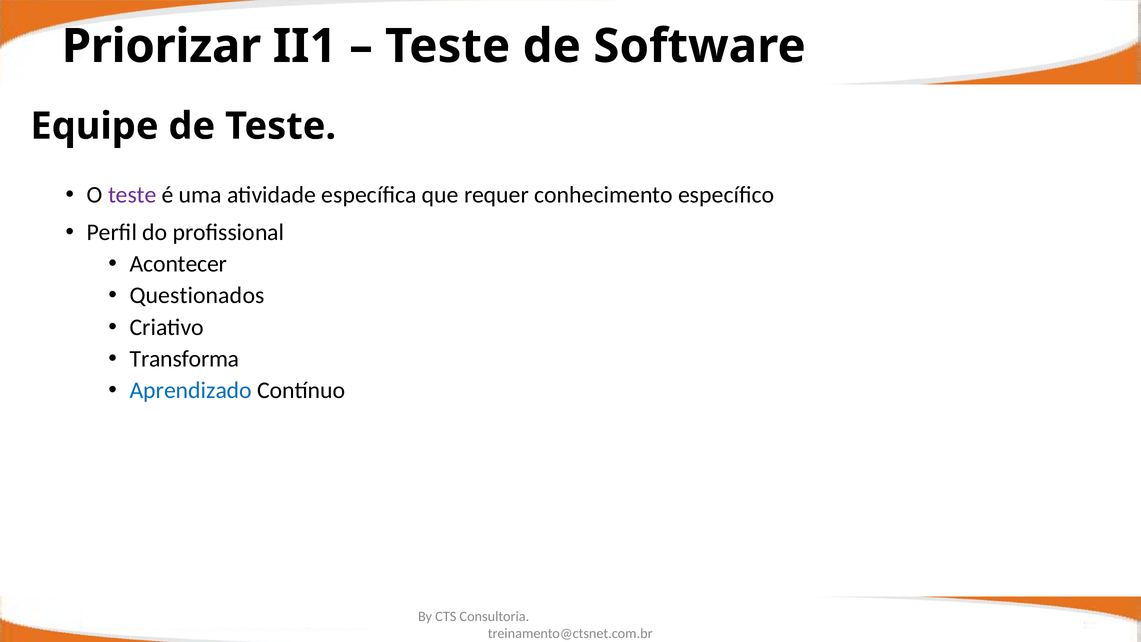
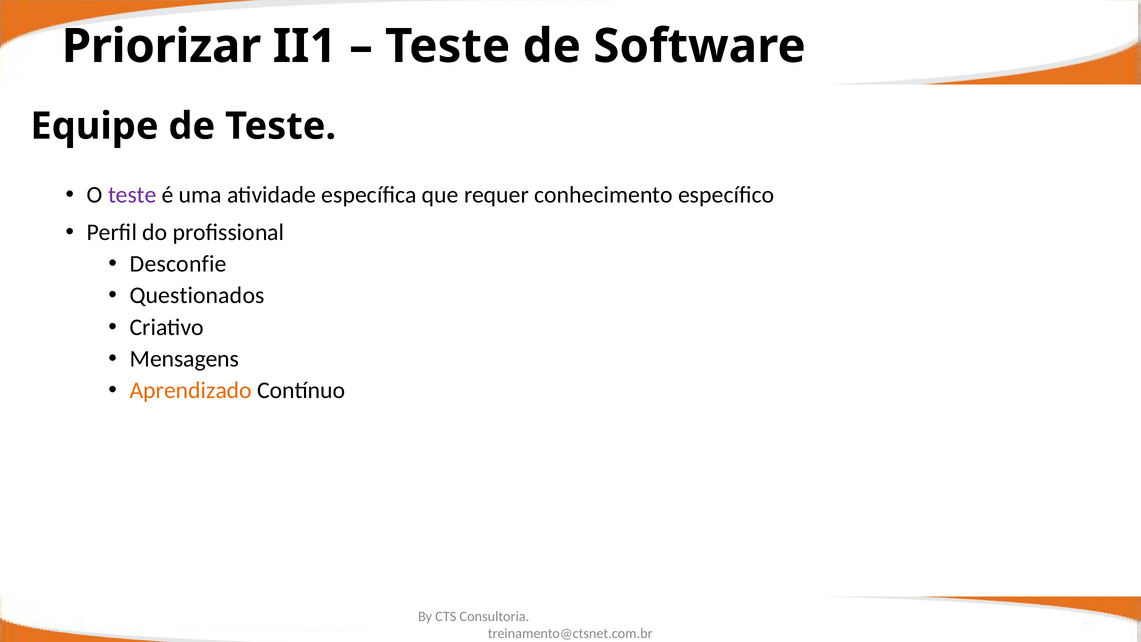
Acontecer: Acontecer -> Desconfie
Transforma: Transforma -> Mensagens
Aprendizado colour: blue -> orange
